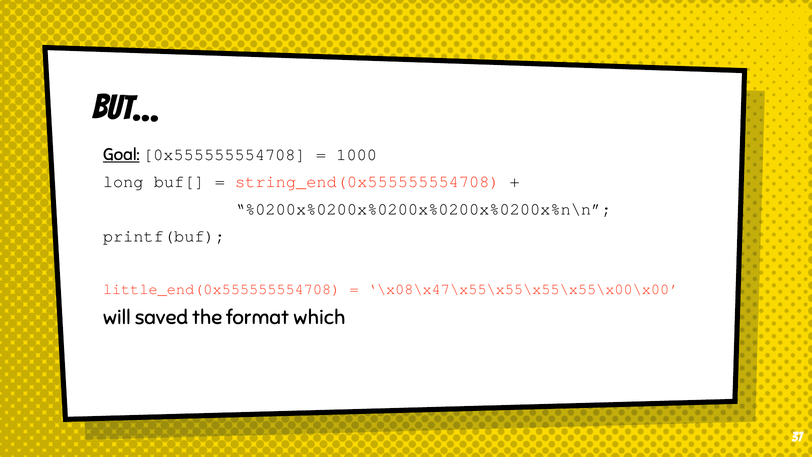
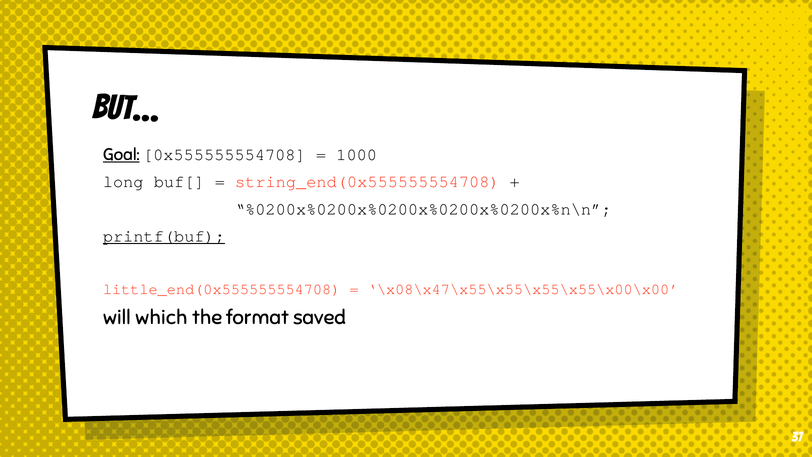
printf(buf underline: none -> present
saved: saved -> which
which: which -> saved
